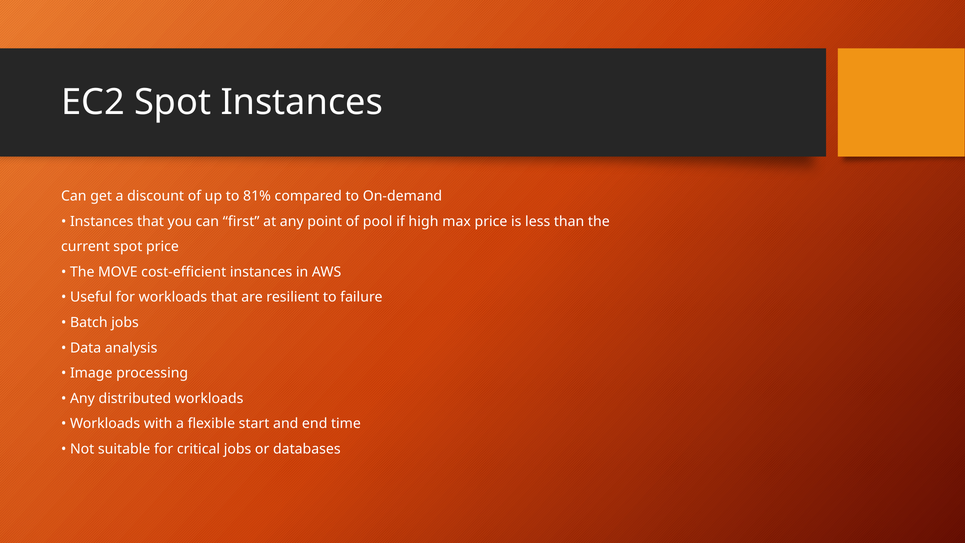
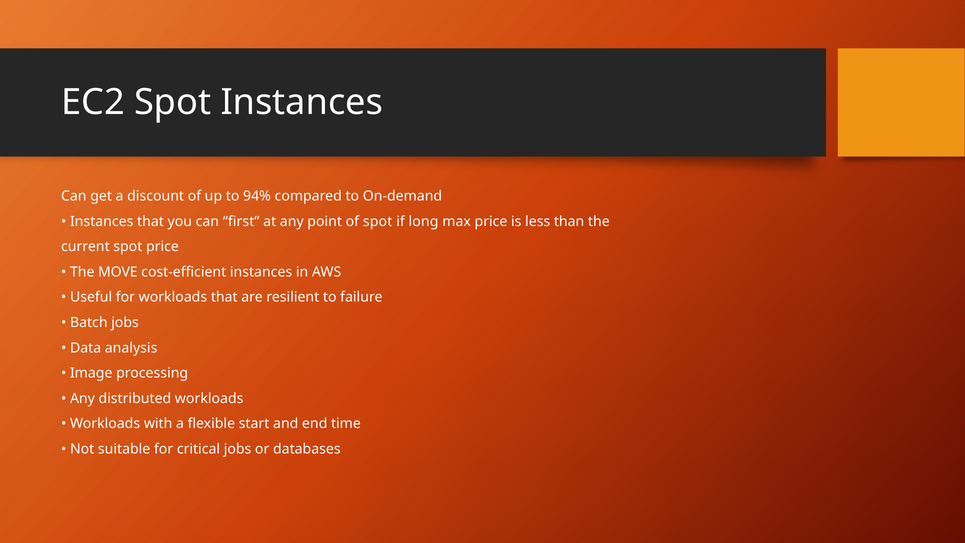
81%: 81% -> 94%
of pool: pool -> spot
high: high -> long
